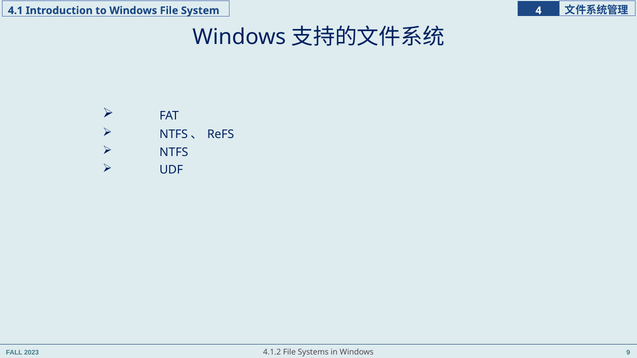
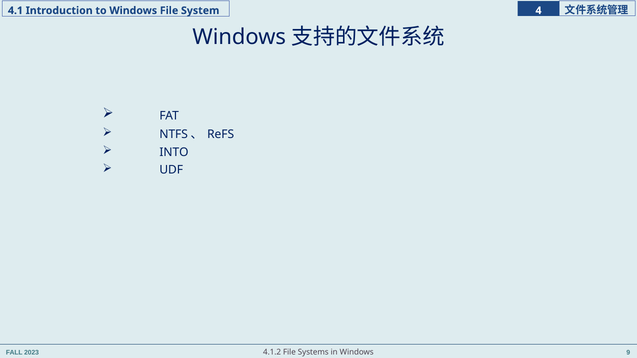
NTFS: NTFS -> INTO
